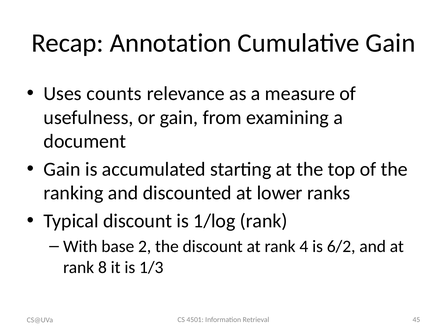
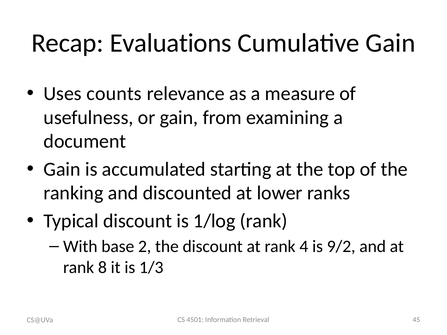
Annotation: Annotation -> Evaluations
6/2: 6/2 -> 9/2
